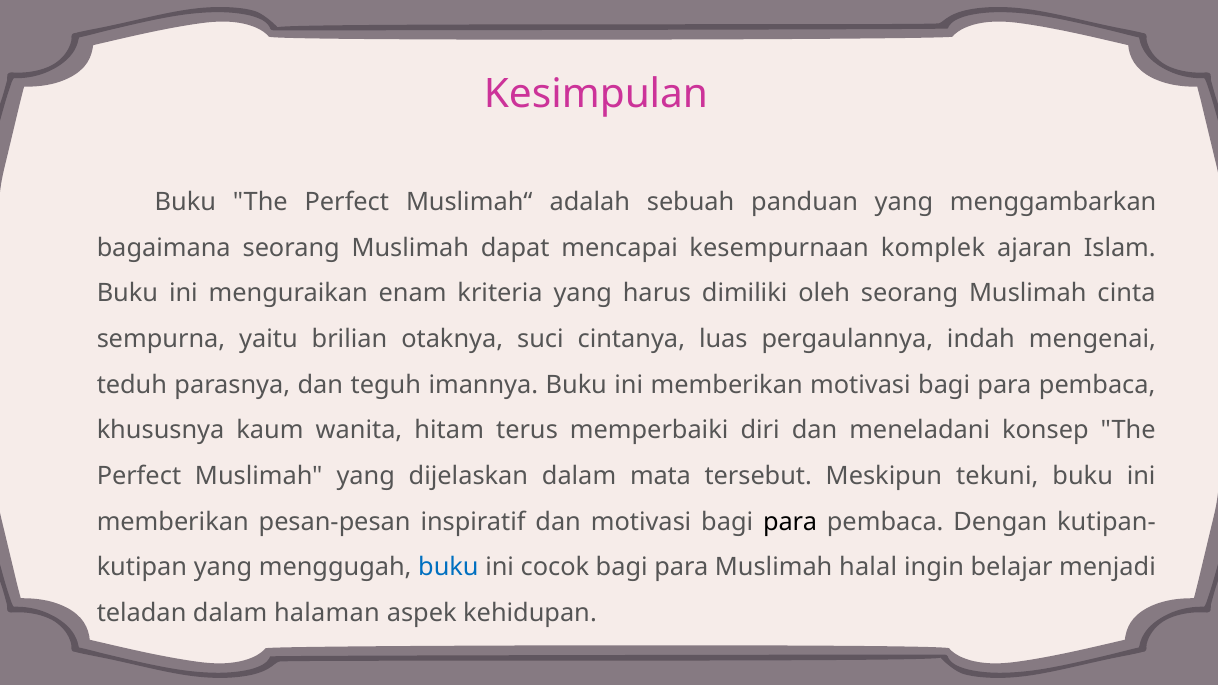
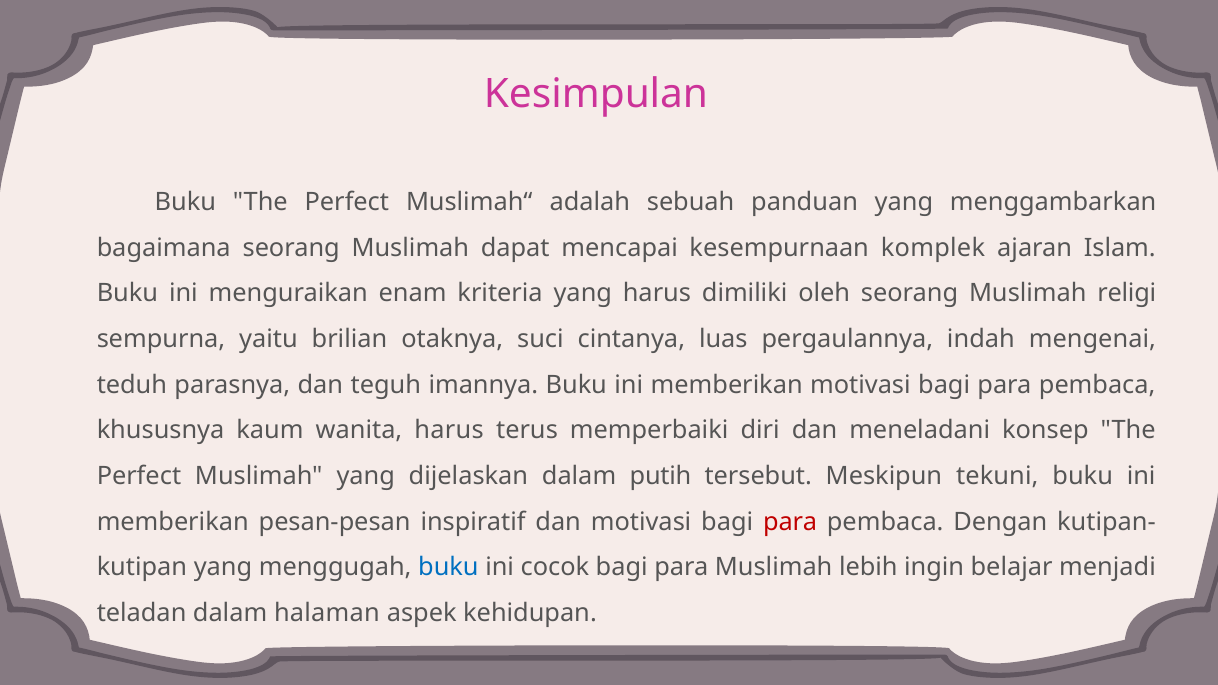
cinta: cinta -> religi
wanita hitam: hitam -> harus
mata: mata -> putih
para at (790, 522) colour: black -> red
halal: halal -> lebih
